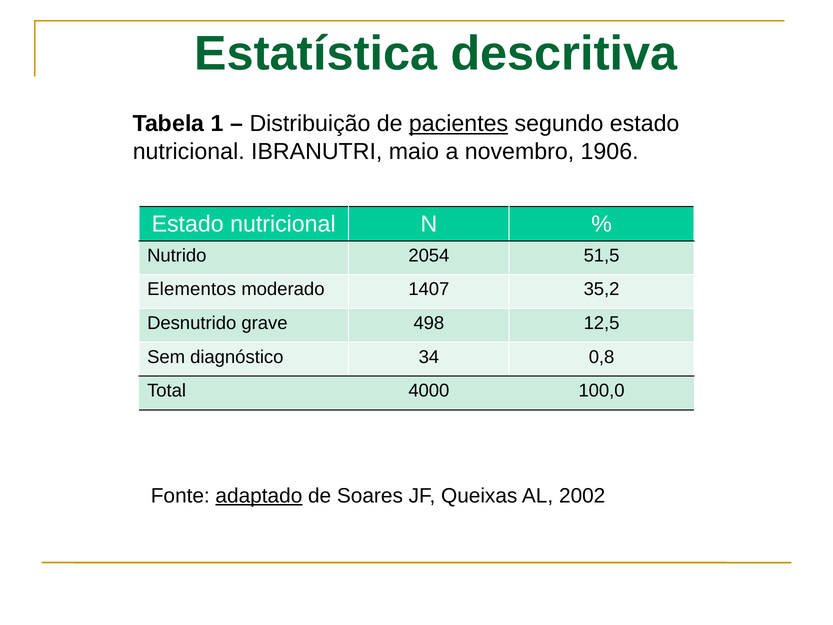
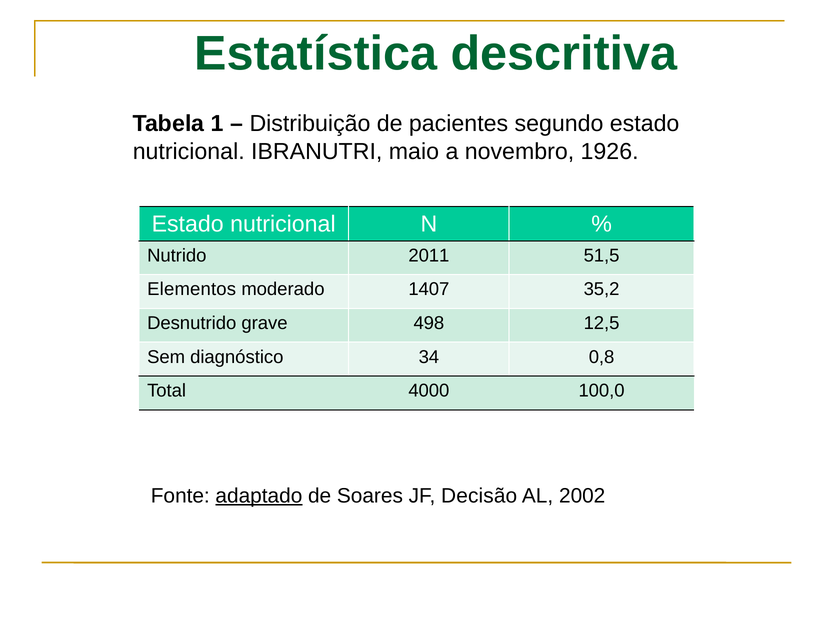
pacientes underline: present -> none
1906: 1906 -> 1926
2054: 2054 -> 2011
Queixas: Queixas -> Decisão
